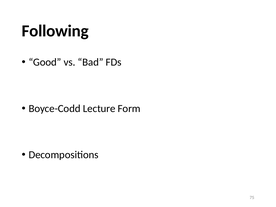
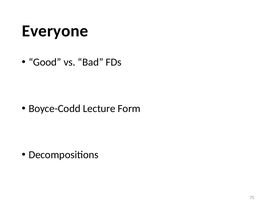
Following: Following -> Everyone
